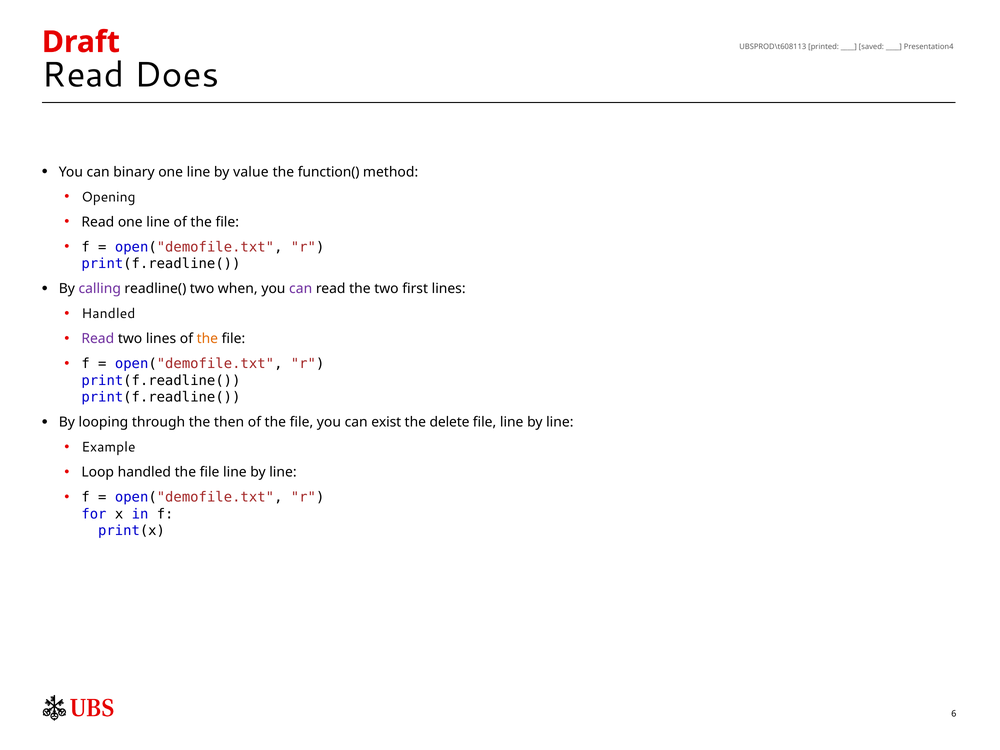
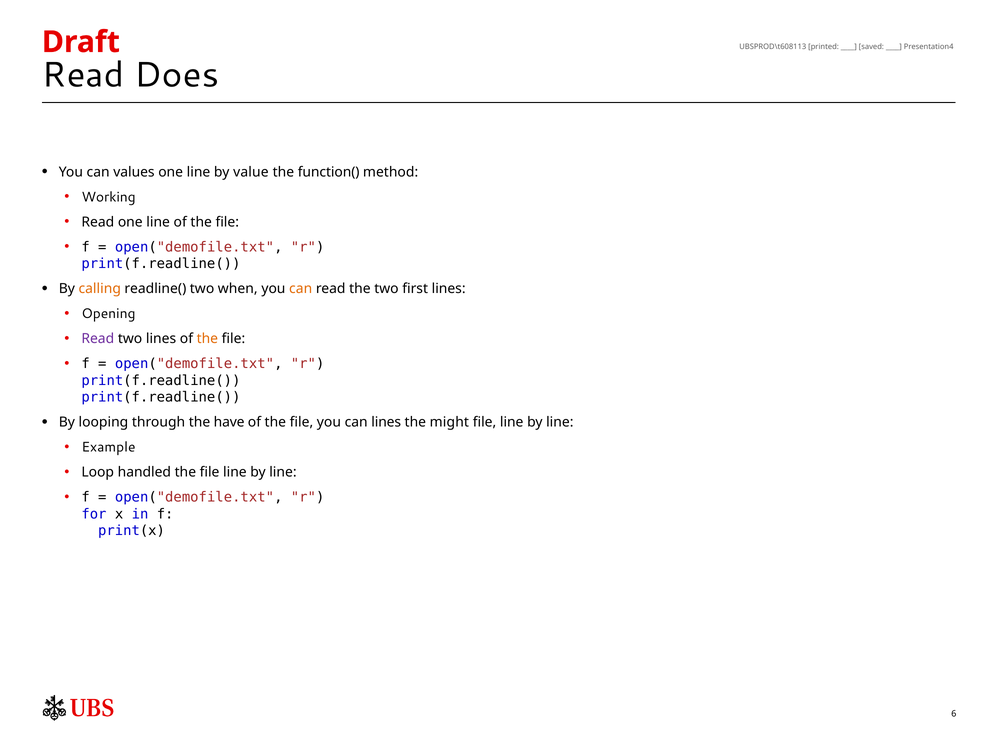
binary: binary -> values
Opening: Opening -> Working
calling colour: purple -> orange
can at (301, 289) colour: purple -> orange
Handled at (108, 314): Handled -> Opening
then: then -> have
can exist: exist -> lines
delete: delete -> might
